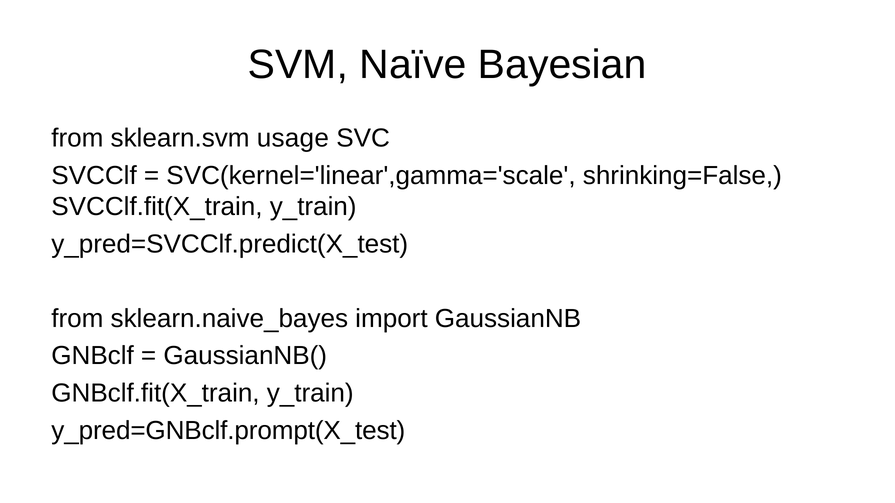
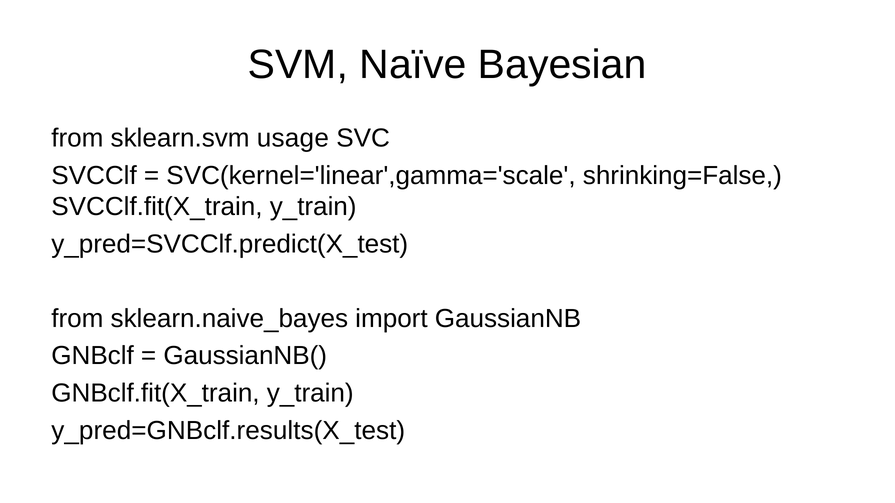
y_pred=GNBclf.prompt(X_test: y_pred=GNBclf.prompt(X_test -> y_pred=GNBclf.results(X_test
